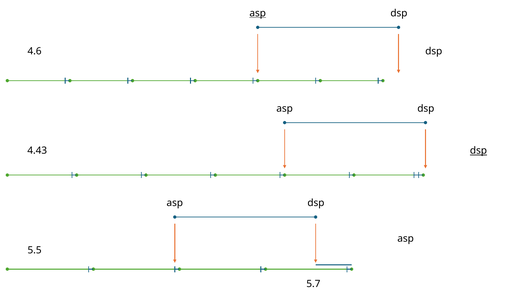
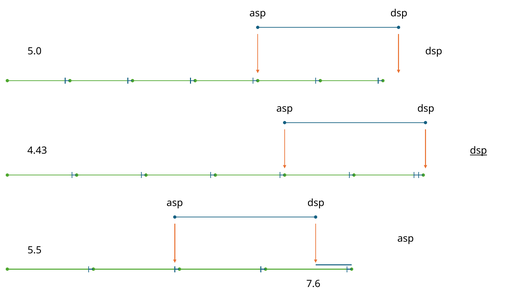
asp at (258, 13) underline: present -> none
4.6: 4.6 -> 5.0
5.7: 5.7 -> 7.6
